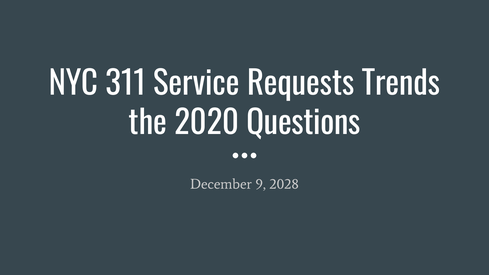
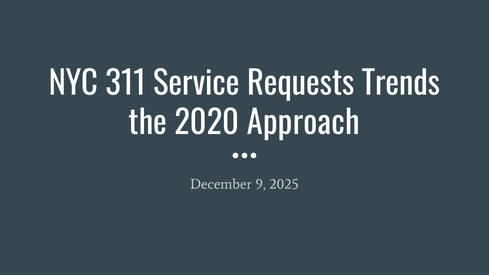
Questions: Questions -> Approach
2028: 2028 -> 2025
